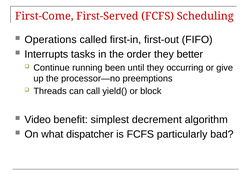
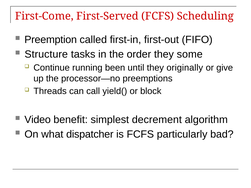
Operations: Operations -> Preemption
Interrupts: Interrupts -> Structure
better: better -> some
occurring: occurring -> originally
